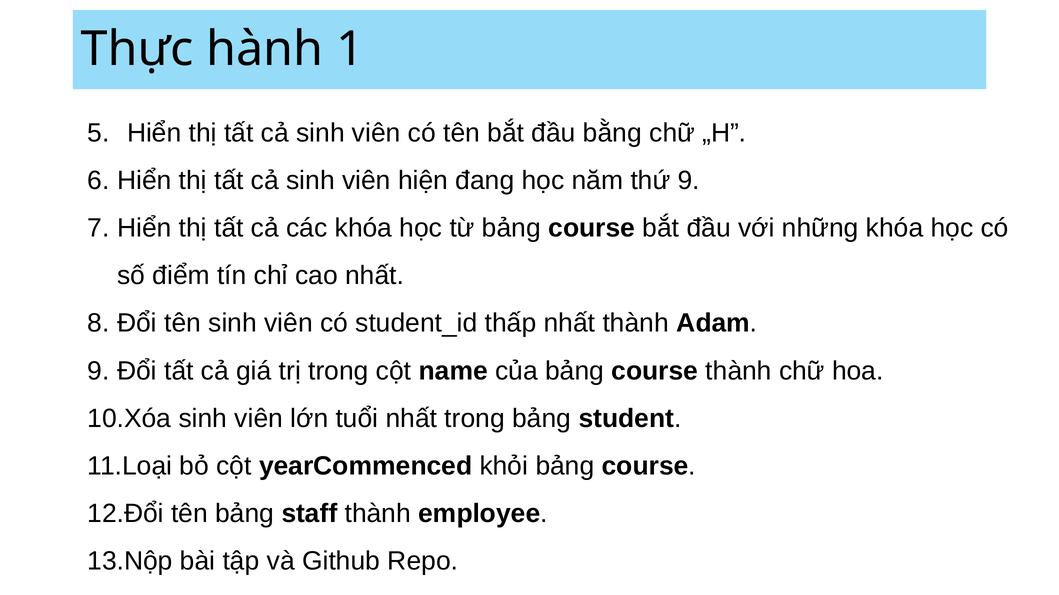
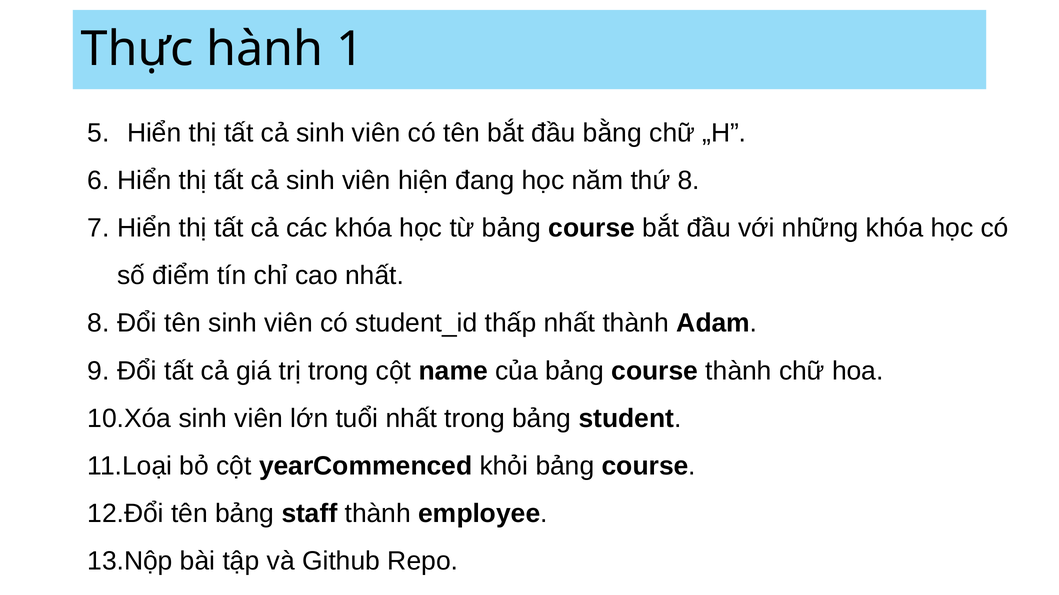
thứ 9: 9 -> 8
